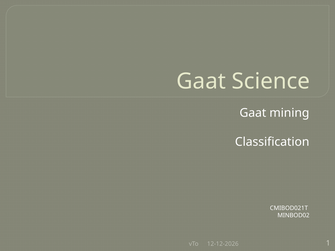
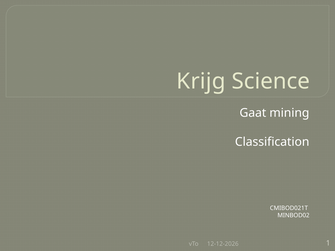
Gaat at (201, 81): Gaat -> Krijg
